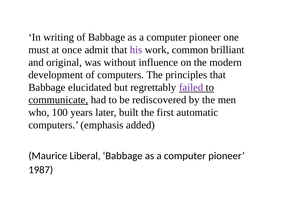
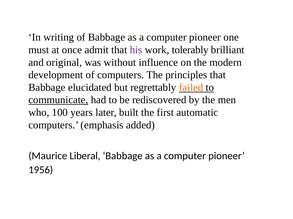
common: common -> tolerably
failed colour: purple -> orange
1987: 1987 -> 1956
